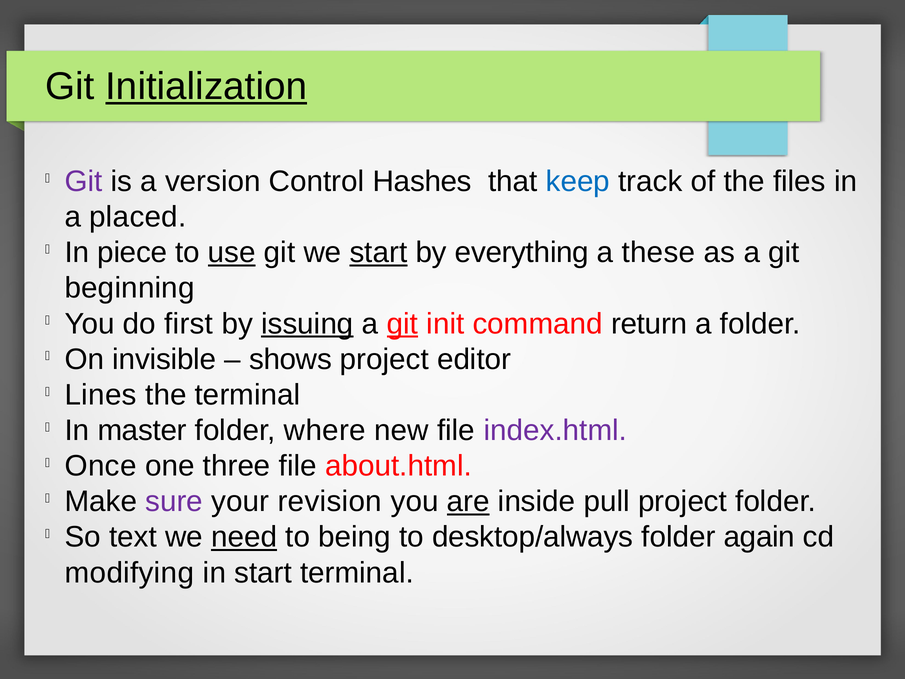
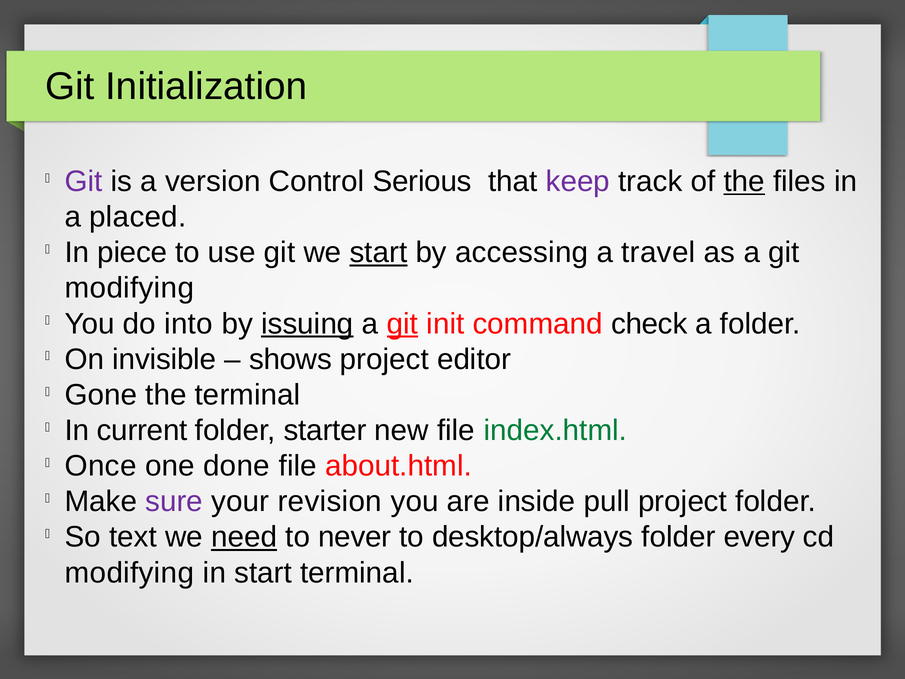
Initialization underline: present -> none
Hashes: Hashes -> Serious
keep colour: blue -> purple
the at (744, 181) underline: none -> present
use underline: present -> none
everything: everything -> accessing
these: these -> travel
beginning at (130, 288): beginning -> modifying
first: first -> into
return: return -> check
Lines: Lines -> Gone
master: master -> current
where: where -> starter
index.html colour: purple -> green
three: three -> done
are underline: present -> none
being: being -> never
again: again -> every
